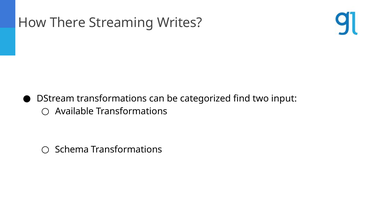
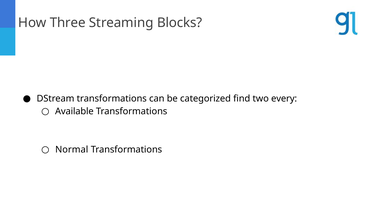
There: There -> Three
Writes: Writes -> Blocks
input: input -> every
Schema: Schema -> Normal
